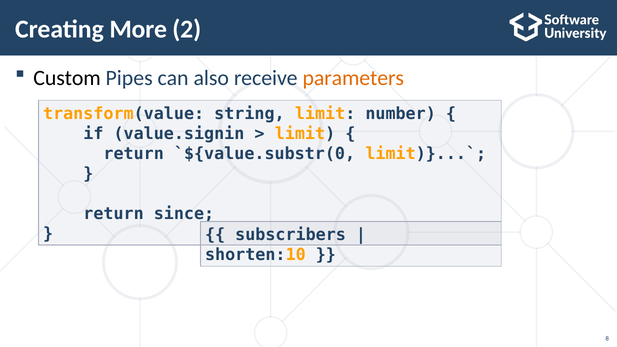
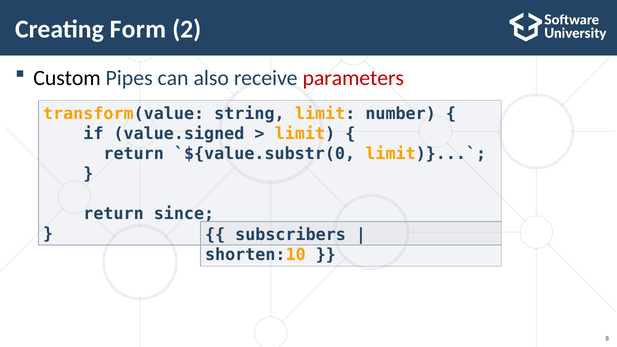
More: More -> Form
parameters colour: orange -> red
value.signin: value.signin -> value.signed
